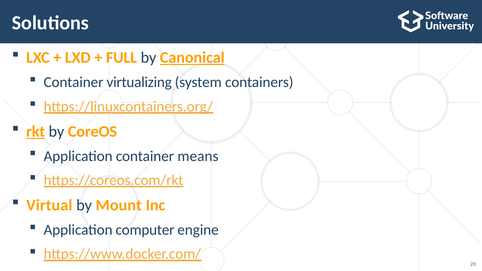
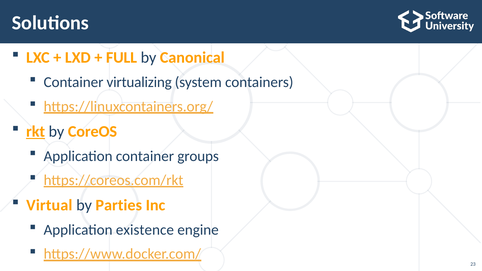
Canonical underline: present -> none
means: means -> groups
Mount: Mount -> Parties
computer: computer -> existence
